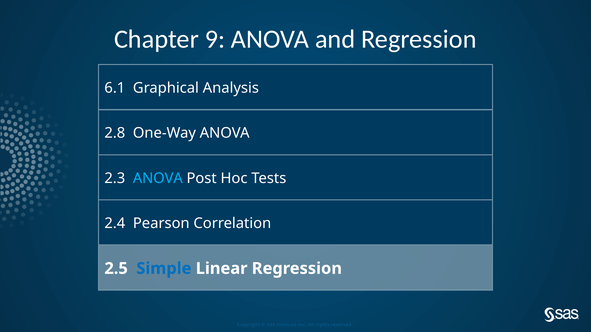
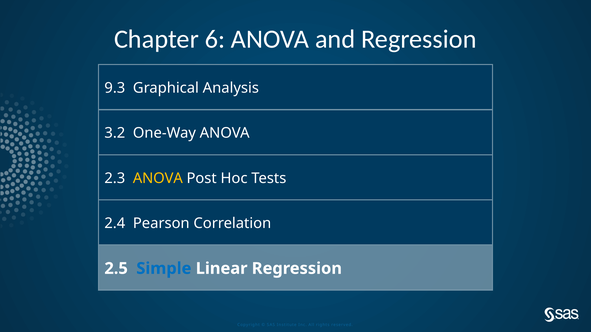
9: 9 -> 6
6.1: 6.1 -> 9.3
2.8: 2.8 -> 3.2
ANOVA at (158, 178) colour: light blue -> yellow
